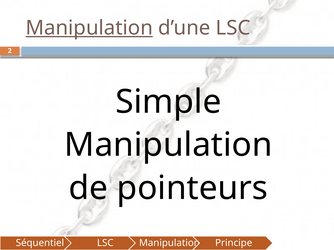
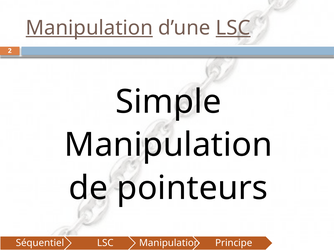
LSC at (233, 28) underline: none -> present
